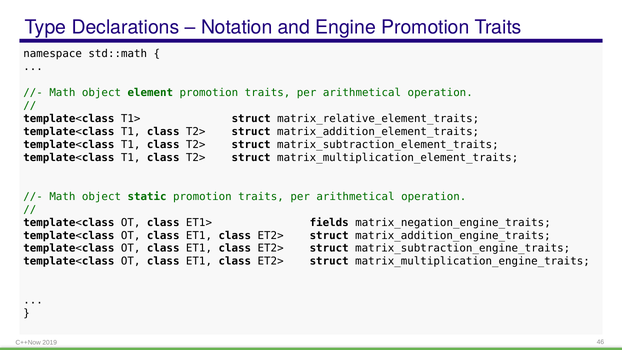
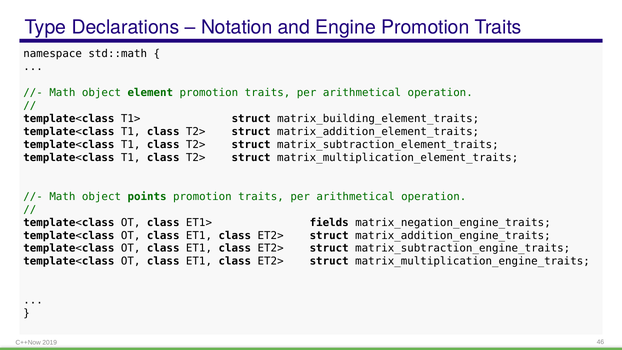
matrix_relative_element_traits: matrix_relative_element_traits -> matrix_building_element_traits
static: static -> points
